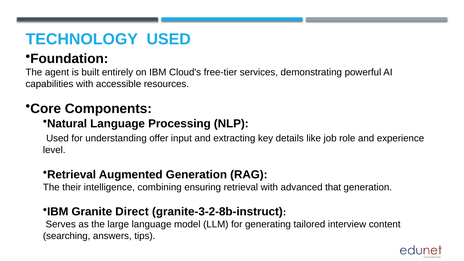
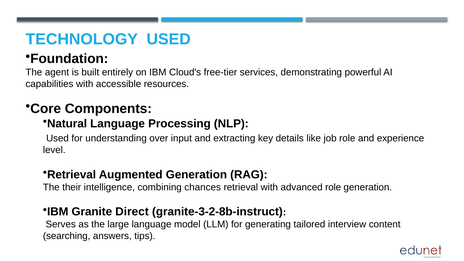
offer: offer -> over
ensuring: ensuring -> chances
advanced that: that -> role
